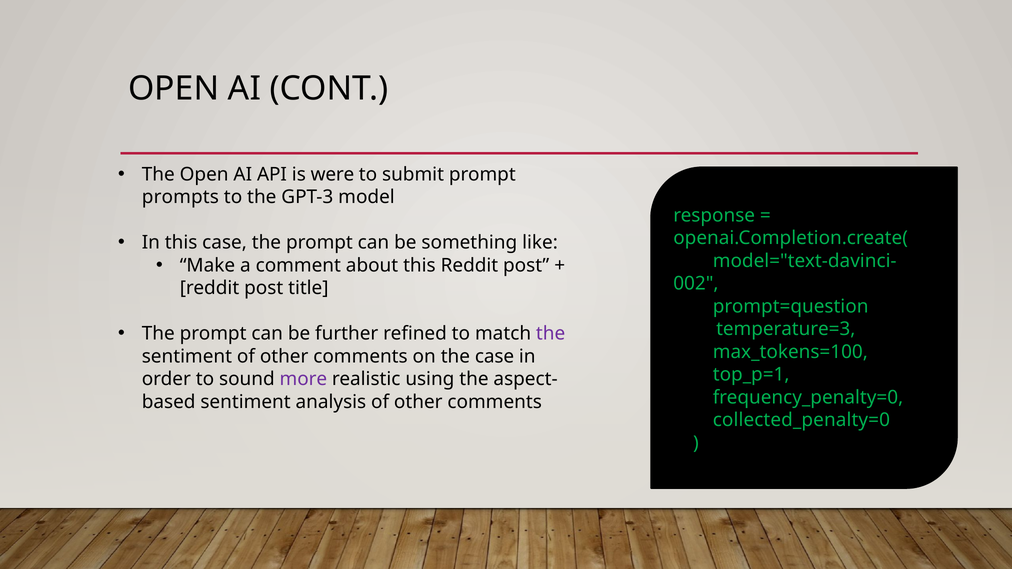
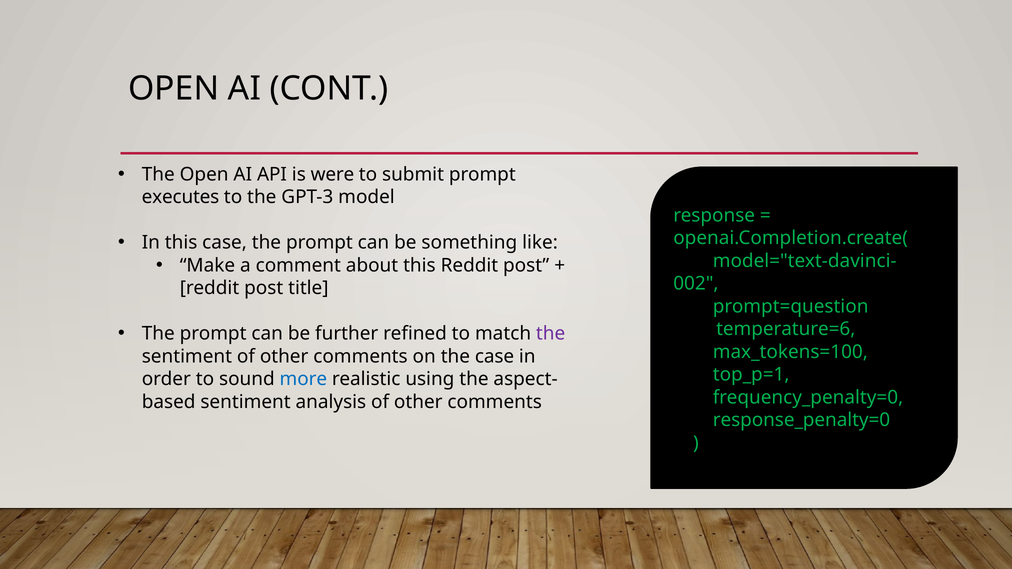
prompts: prompts -> executes
temperature=3: temperature=3 -> temperature=6
more colour: purple -> blue
collected_penalty=0: collected_penalty=0 -> response_penalty=0
